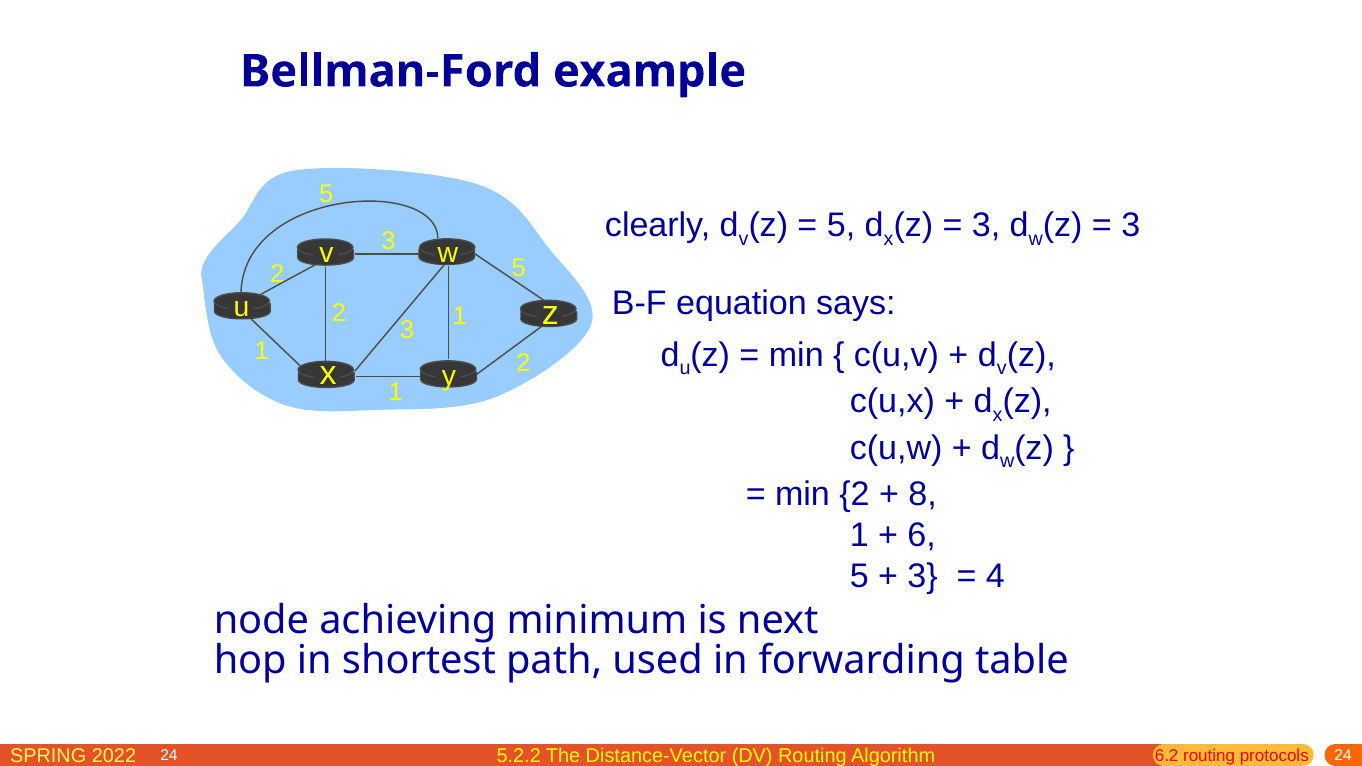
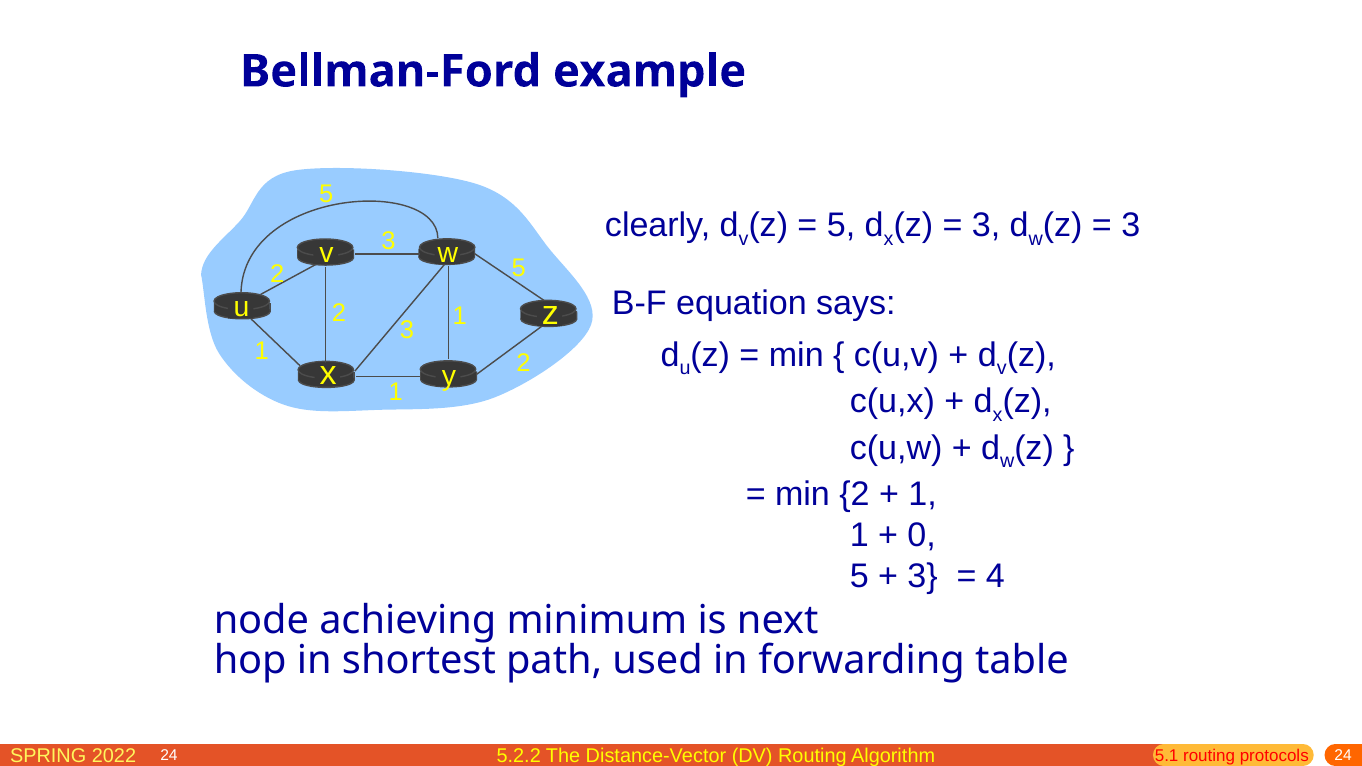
8 at (923, 494): 8 -> 1
6: 6 -> 0
6.2: 6.2 -> 5.1
